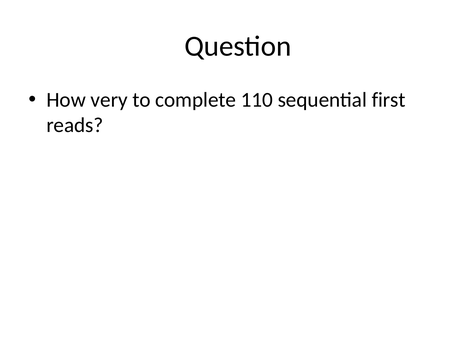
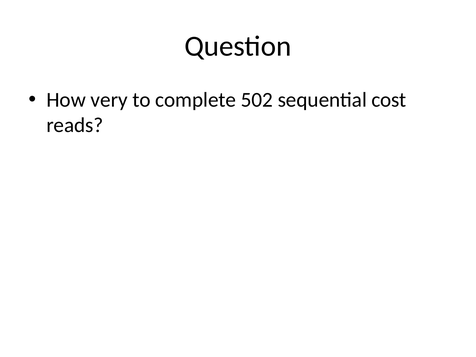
110: 110 -> 502
first: first -> cost
